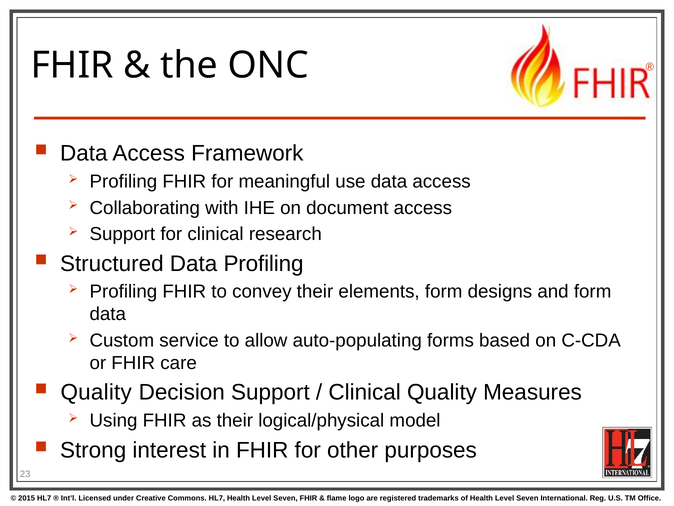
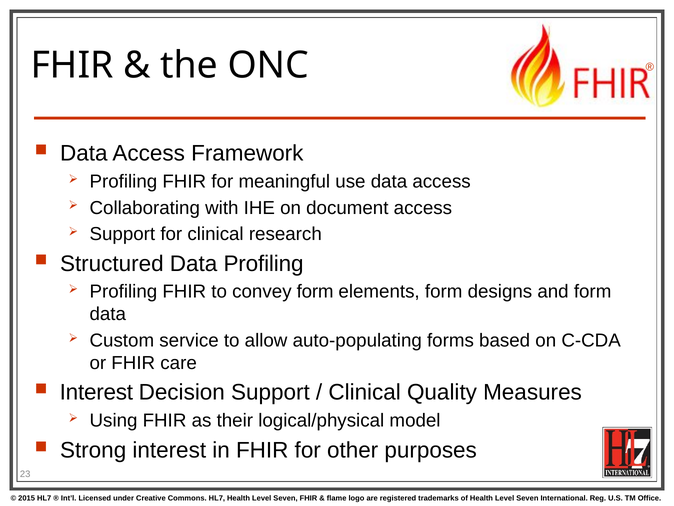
convey their: their -> form
Quality at (96, 392): Quality -> Interest
